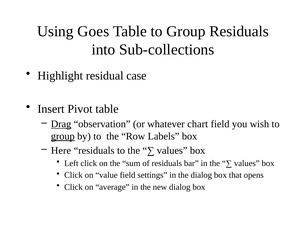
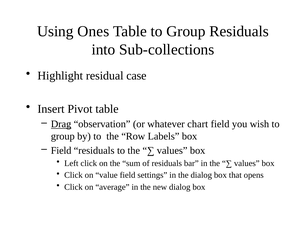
Goes: Goes -> Ones
group at (63, 137) underline: present -> none
Here at (61, 151): Here -> Field
